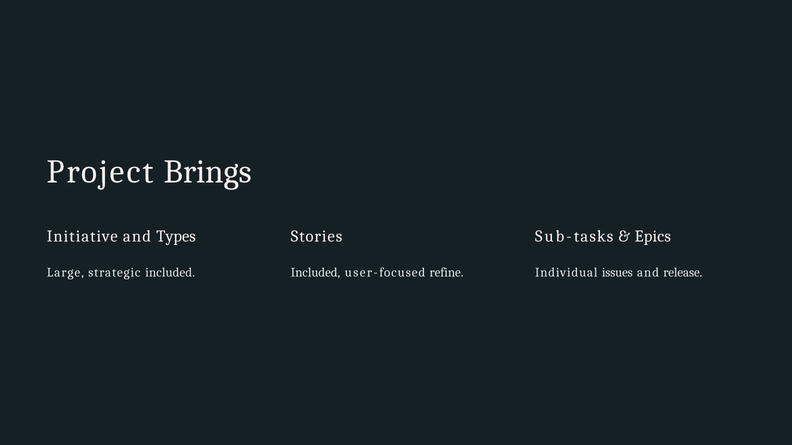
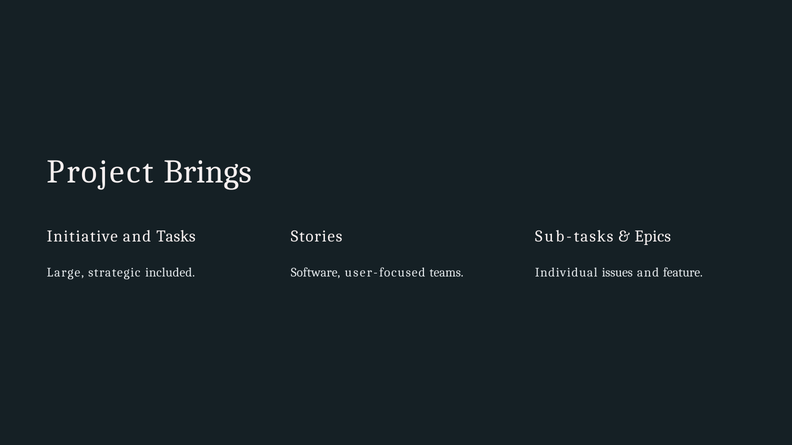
Types: Types -> Tasks
Included at (316, 273): Included -> Software
refine: refine -> teams
release: release -> feature
